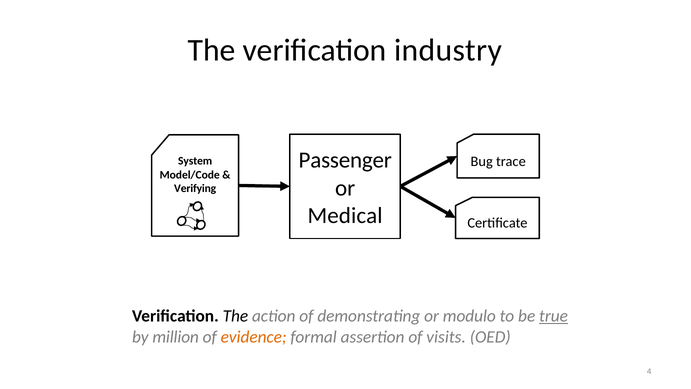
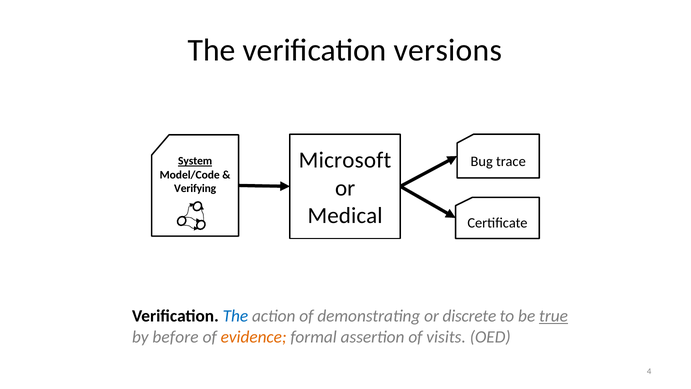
industry: industry -> versions
Passenger: Passenger -> Microsoft
System underline: none -> present
The at (235, 316) colour: black -> blue
modulo: modulo -> discrete
million: million -> before
